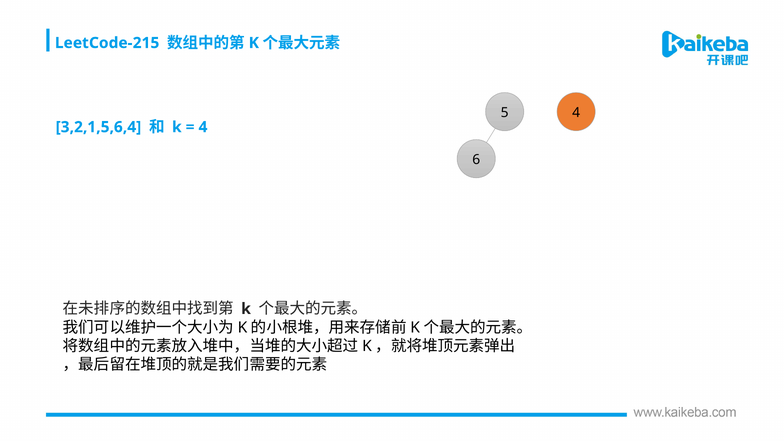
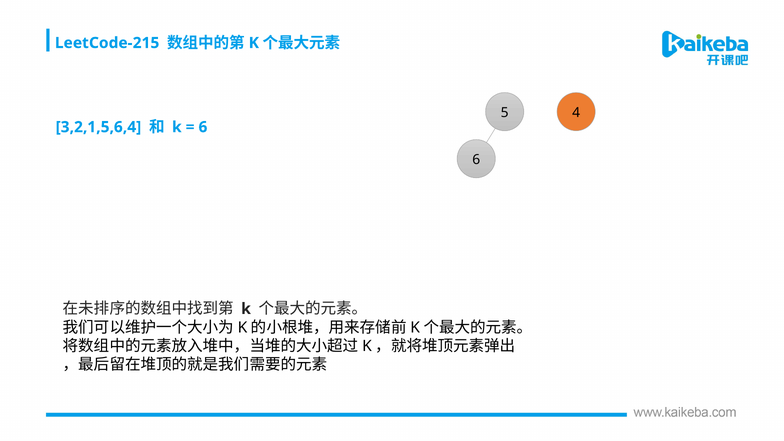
4 at (203, 127): 4 -> 6
